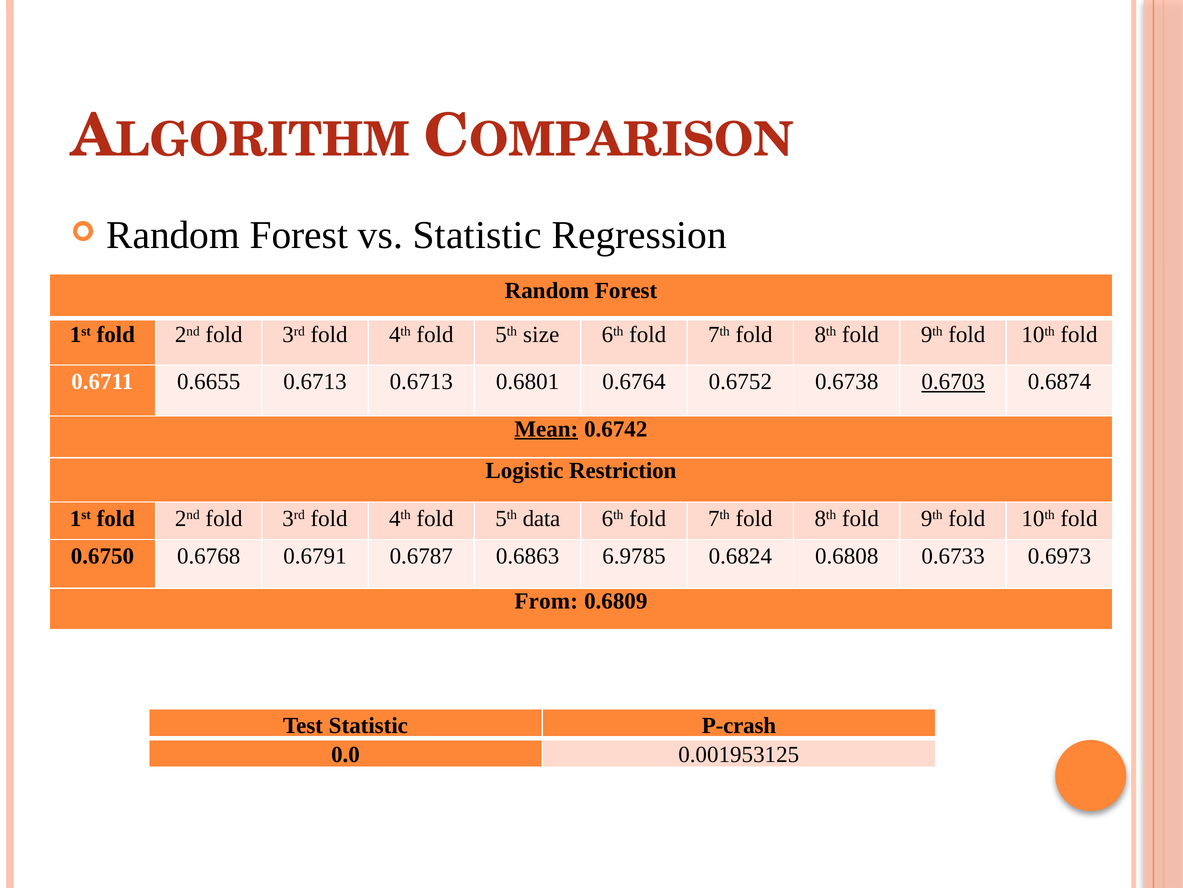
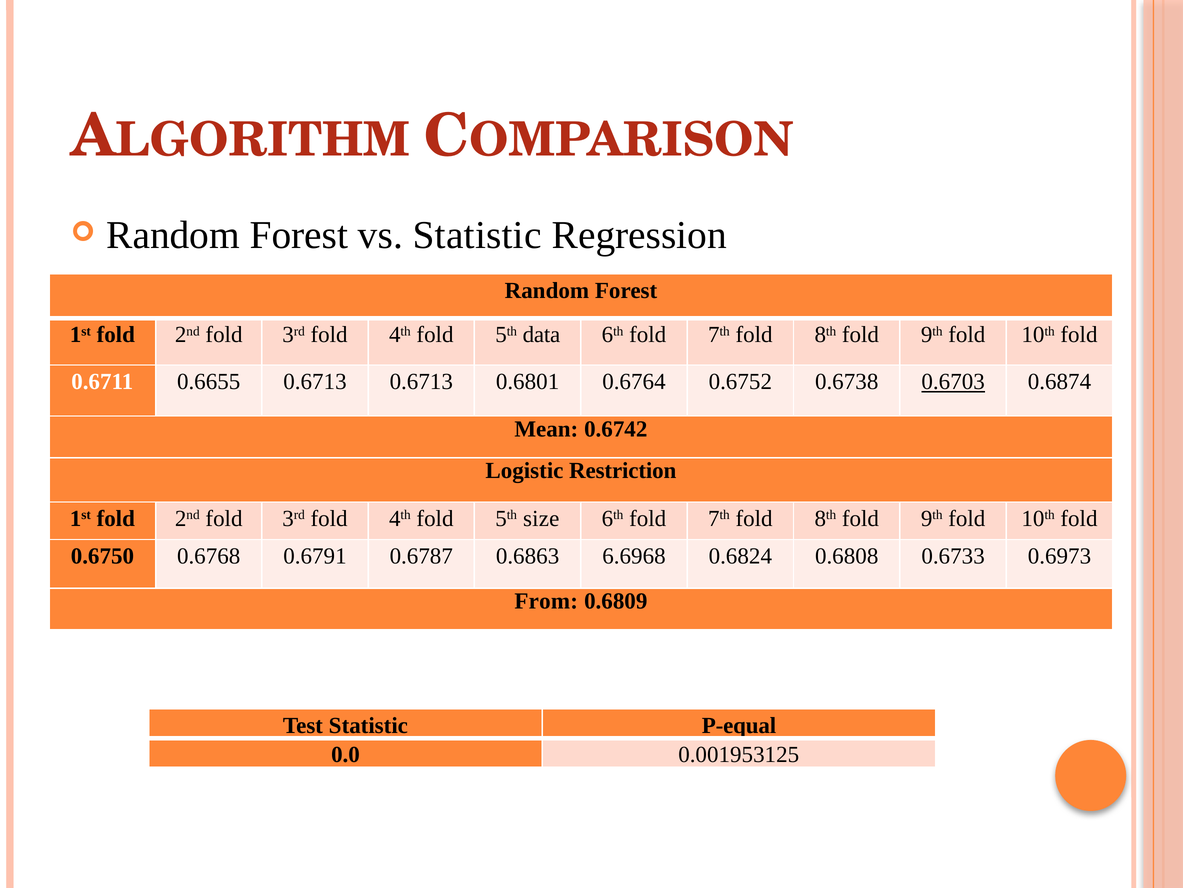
size: size -> data
Mean underline: present -> none
data: data -> size
6.9785: 6.9785 -> 6.6968
P-crash: P-crash -> P-equal
